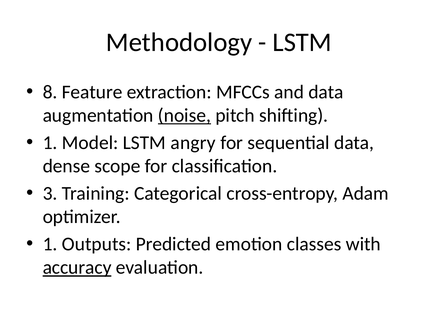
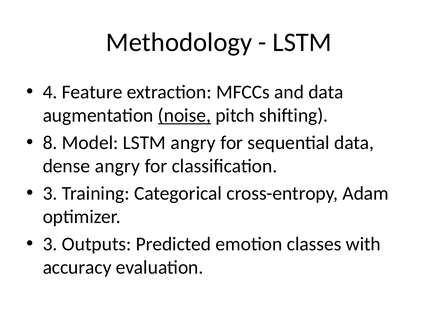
8: 8 -> 4
1 at (50, 143): 1 -> 8
dense scope: scope -> angry
1 at (50, 244): 1 -> 3
accuracy underline: present -> none
